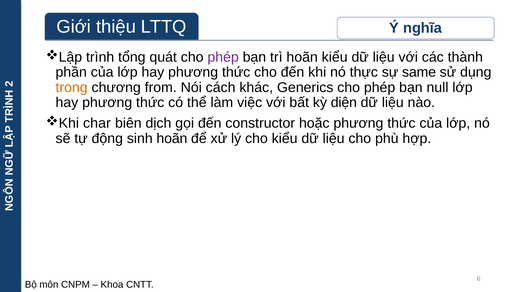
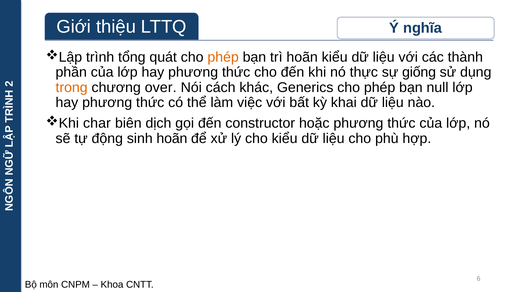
phép at (223, 57) colour: purple -> orange
same: same -> giống
from: from -> over
diện: diện -> khai
